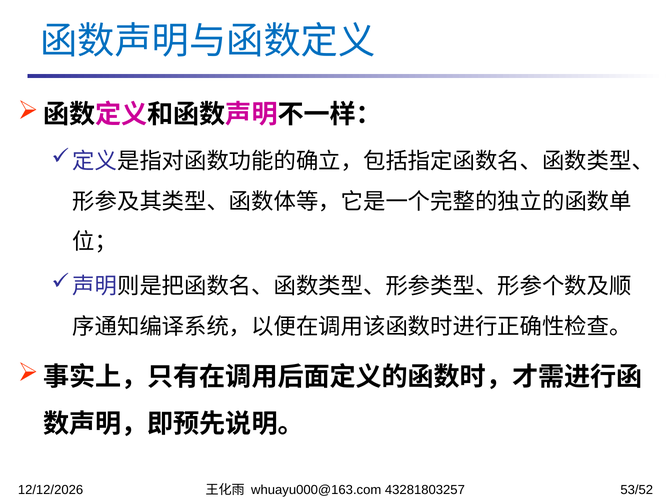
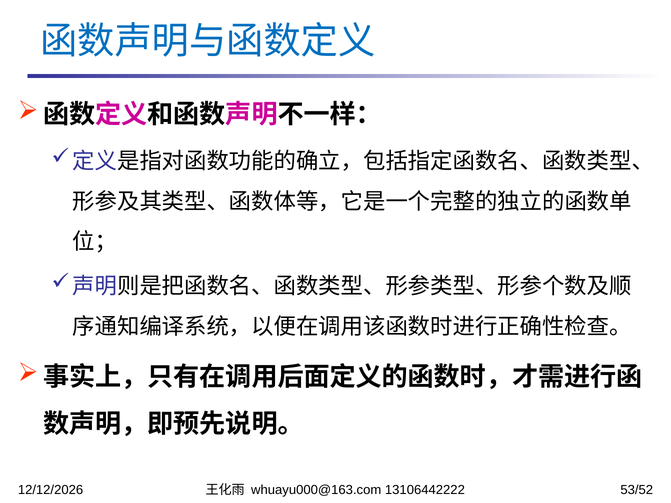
43281803257: 43281803257 -> 13106442222
